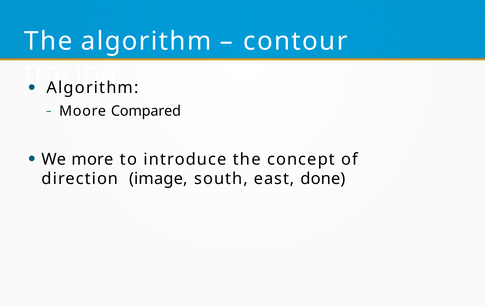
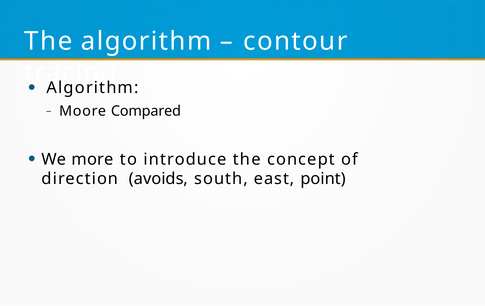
image: image -> avoids
done: done -> point
